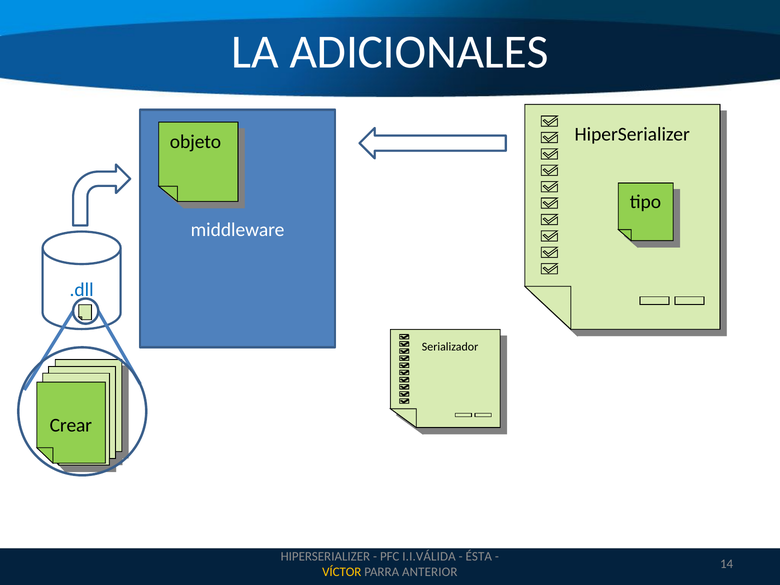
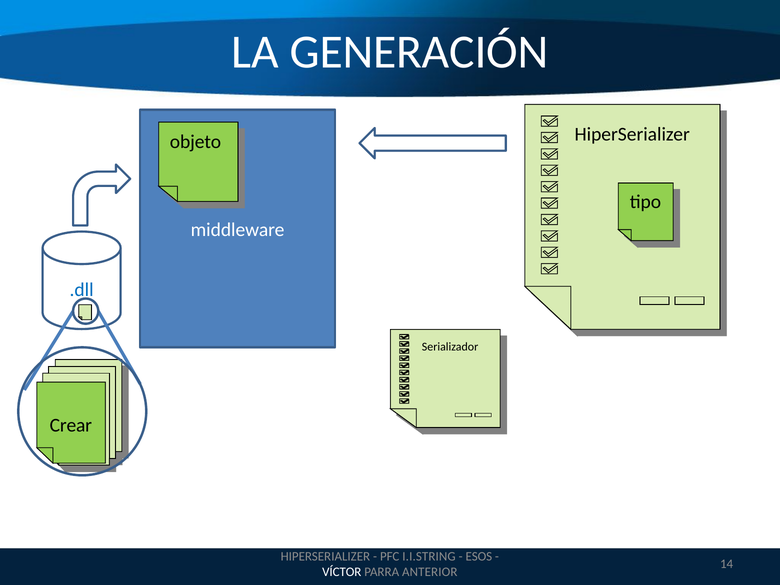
ADICIONALES: ADICIONALES -> GENERACIÓN
I.I.VÁLIDA: I.I.VÁLIDA -> I.I.STRING
ÉSTA: ÉSTA -> ESOS
VÍCTOR colour: yellow -> white
